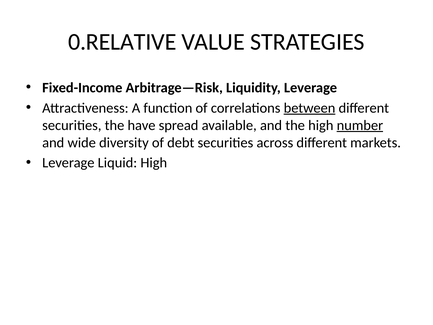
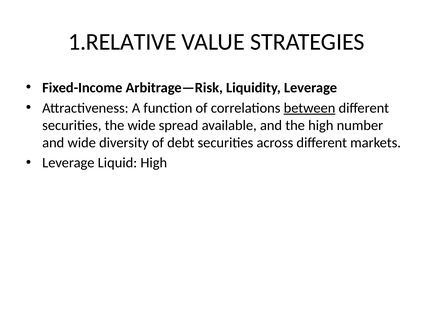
0.RELATIVE: 0.RELATIVE -> 1.RELATIVE
the have: have -> wide
number underline: present -> none
